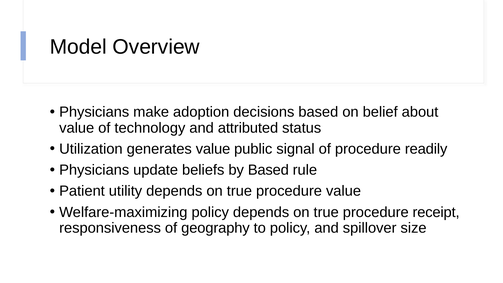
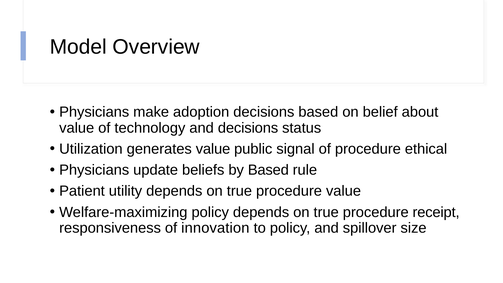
and attributed: attributed -> decisions
readily: readily -> ethical
geography: geography -> innovation
